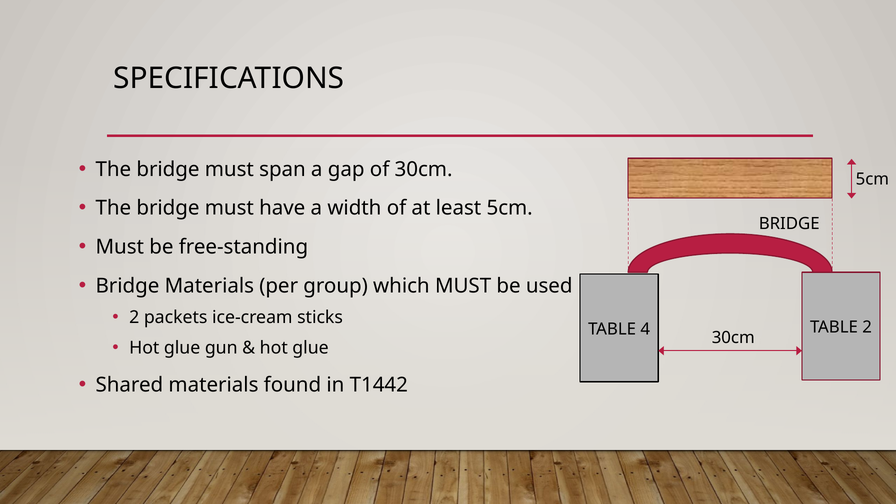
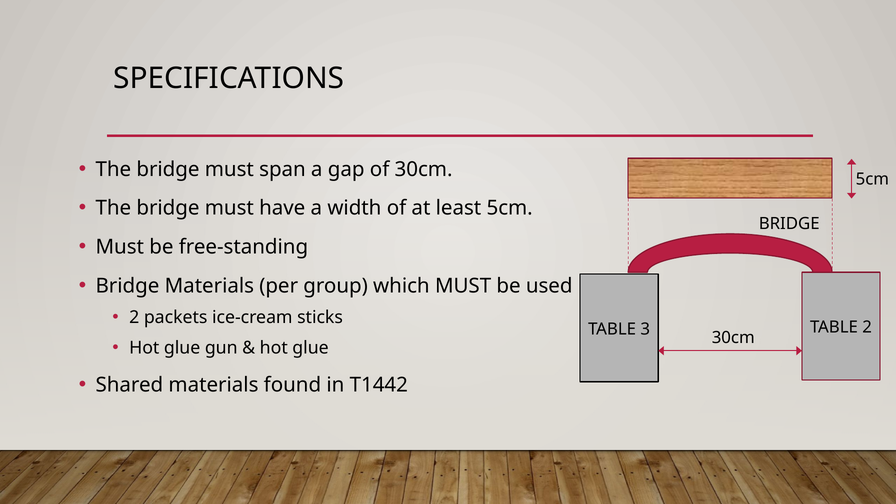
4: 4 -> 3
